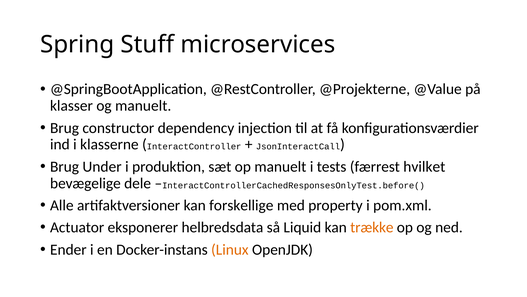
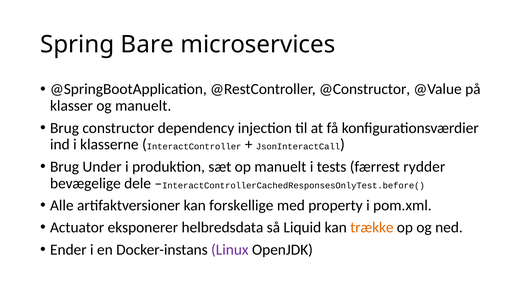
Stuff: Stuff -> Bare
@Projekterne: @Projekterne -> @Constructor
hvilket: hvilket -> rydder
Linux colour: orange -> purple
